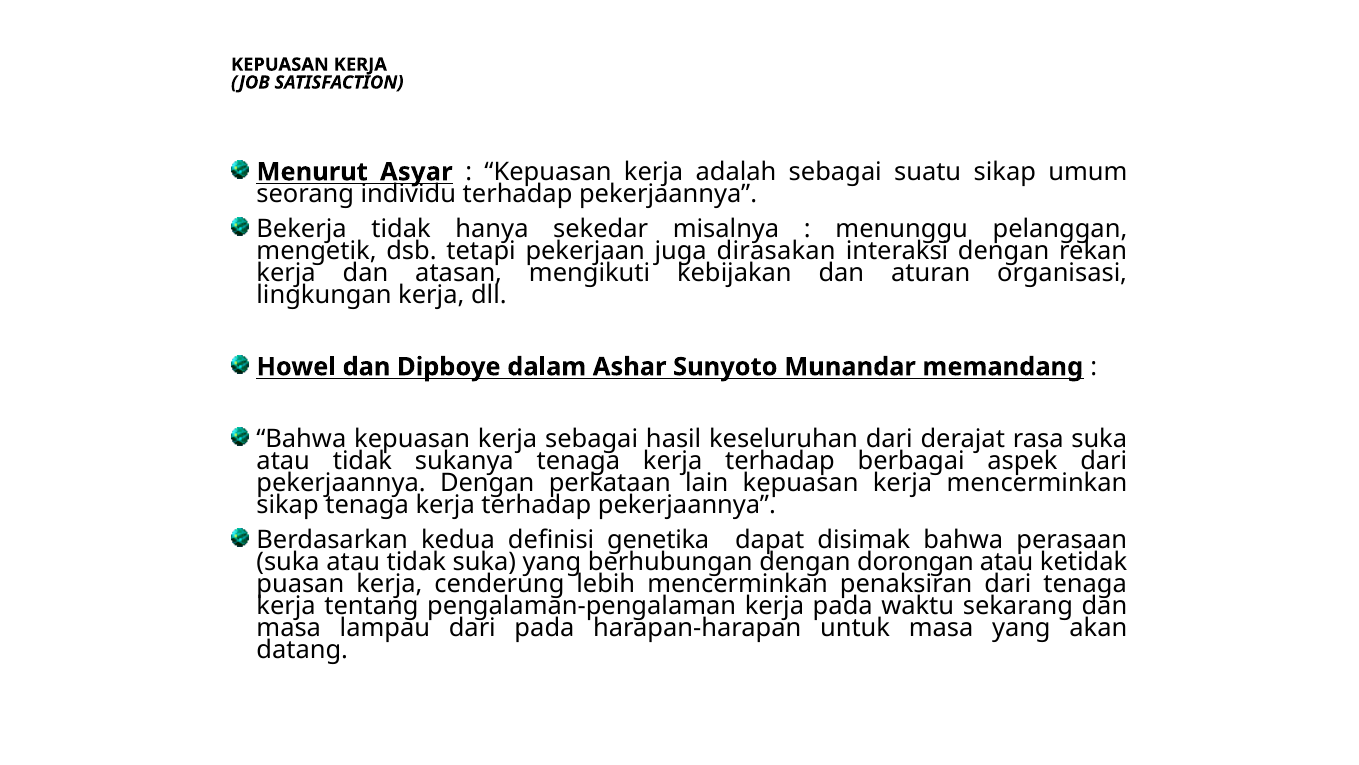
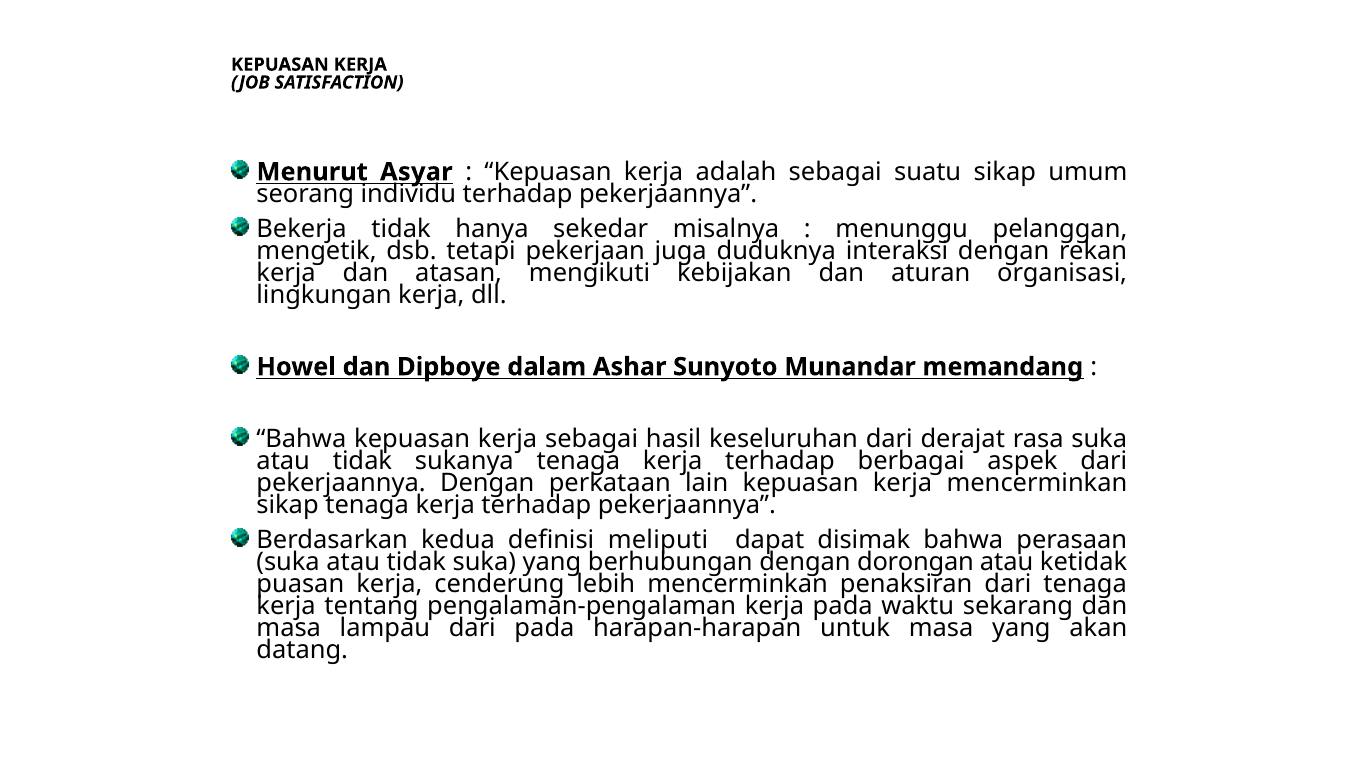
dirasakan: dirasakan -> duduknya
genetika: genetika -> meliputi
